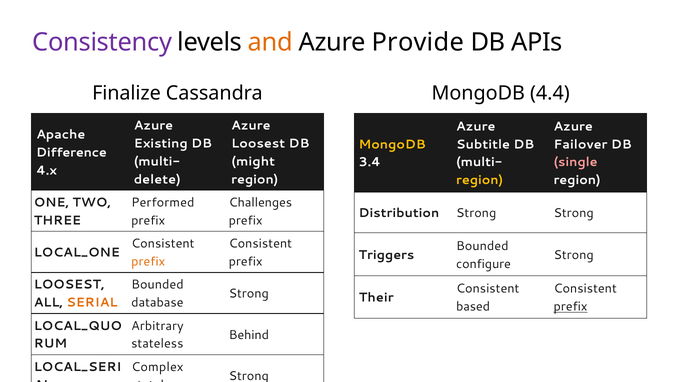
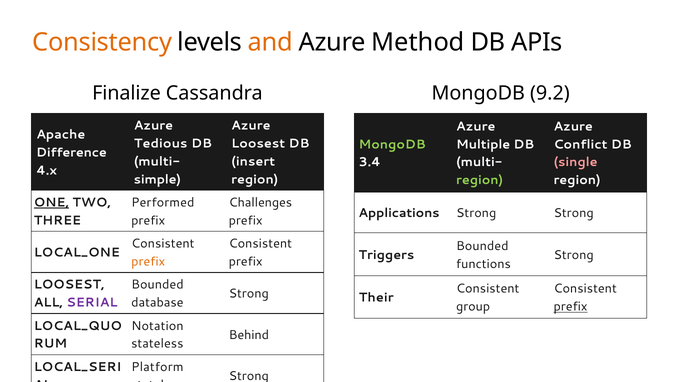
Consistency colour: purple -> orange
Provide: Provide -> Method
4.4: 4.4 -> 9.2
Existing: Existing -> Tedious
MongoDB at (392, 144) colour: yellow -> light green
Subtitle: Subtitle -> Multiple
Failover: Failover -> Conflict
might: might -> insert
delete: delete -> simple
region at (480, 180) colour: yellow -> light green
ONE underline: none -> present
Distribution: Distribution -> Applications
configure: configure -> functions
SERIAL colour: orange -> purple
based: based -> group
Arbitrary: Arbitrary -> Notation
Complex: Complex -> Platform
